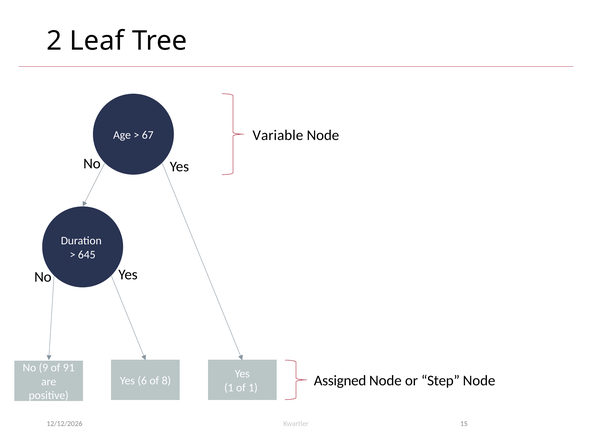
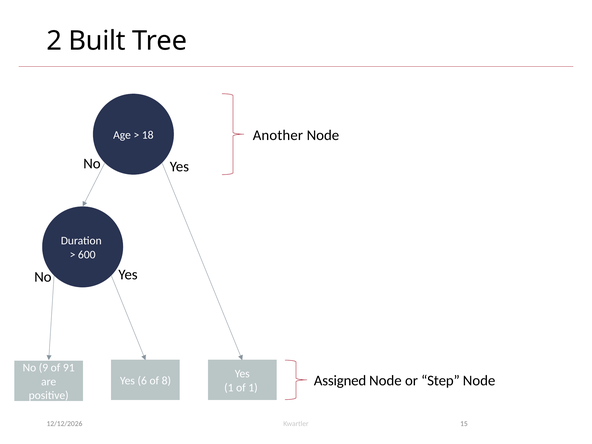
Leaf: Leaf -> Built
Variable: Variable -> Another
67: 67 -> 18
645: 645 -> 600
